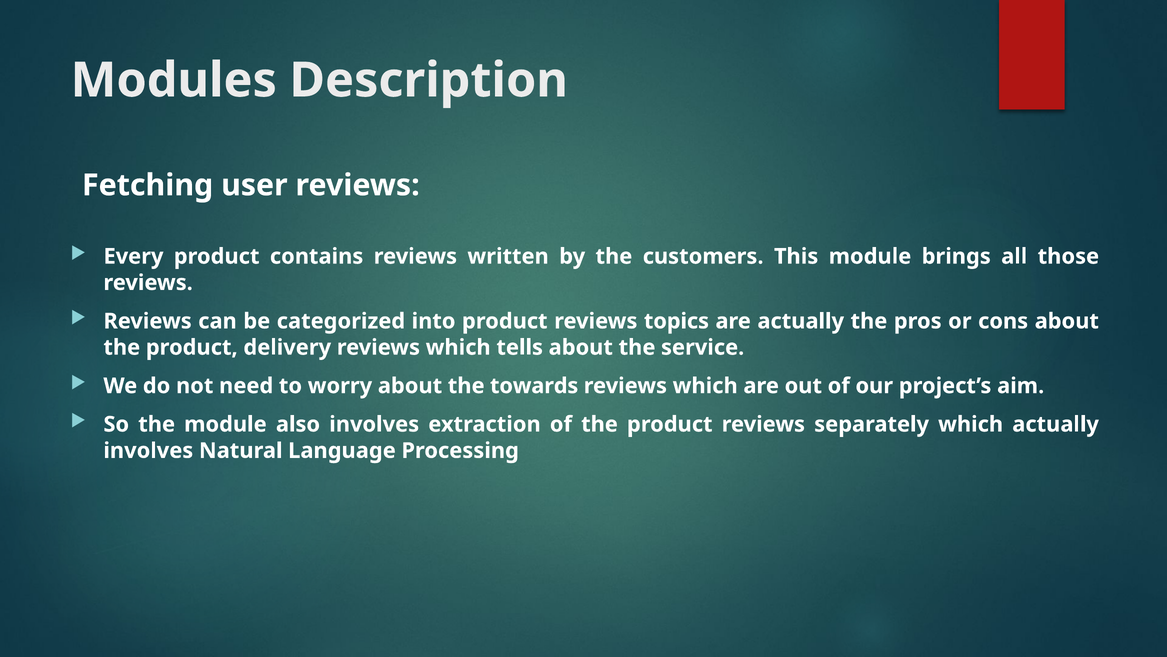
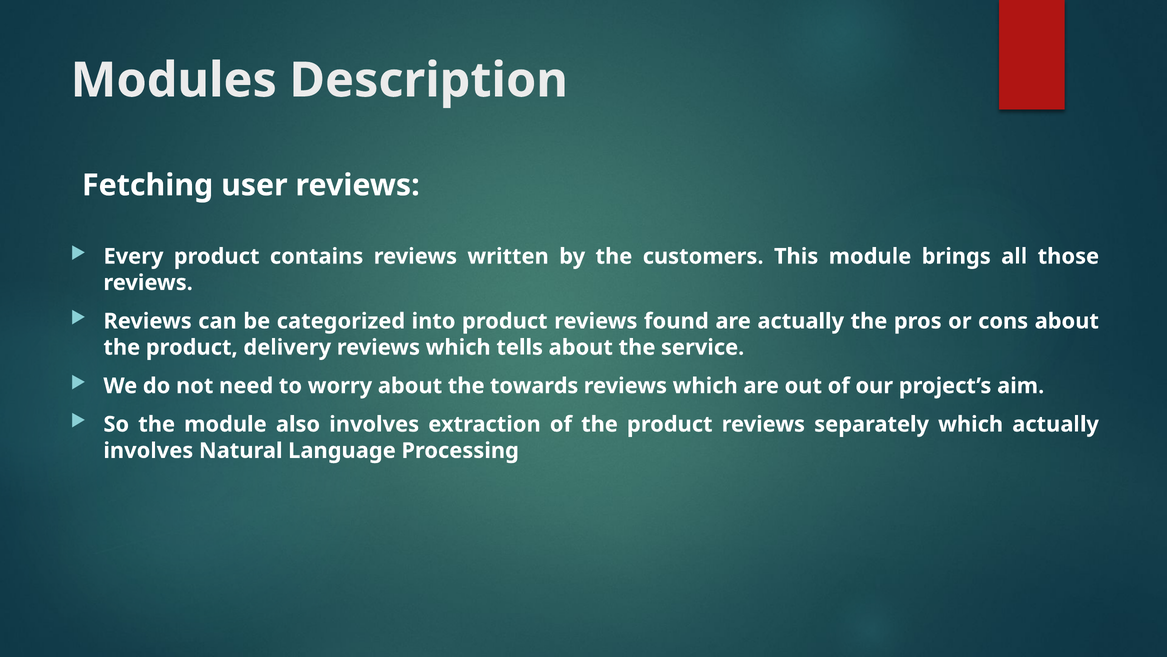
topics: topics -> found
